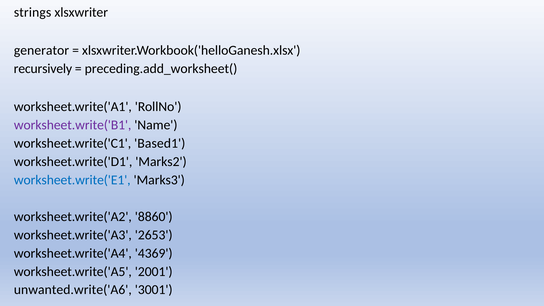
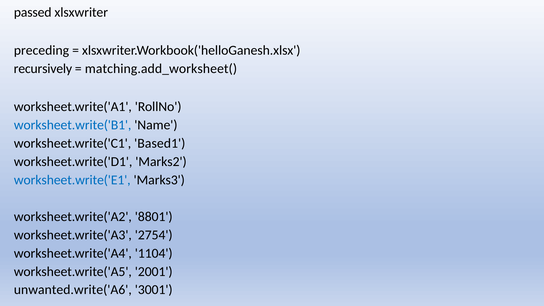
strings: strings -> passed
generator: generator -> preceding
preceding.add_worksheet(: preceding.add_worksheet( -> matching.add_worksheet(
worksheet.write('B1 colour: purple -> blue
8860: 8860 -> 8801
2653: 2653 -> 2754
4369: 4369 -> 1104
